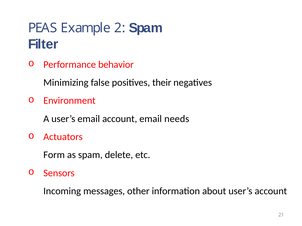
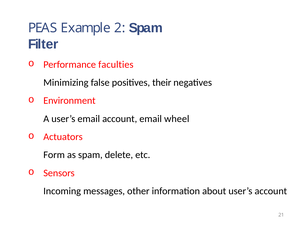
behavior: behavior -> faculties
needs: needs -> wheel
